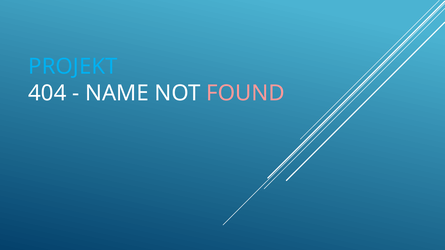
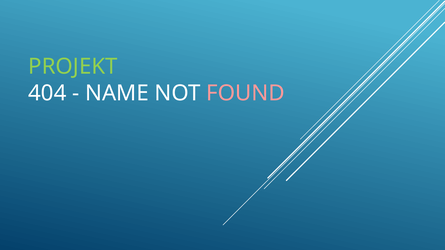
PROJEKT colour: light blue -> light green
